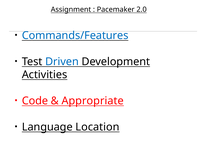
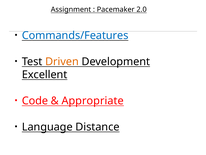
Driven colour: blue -> orange
Activities: Activities -> Excellent
Location: Location -> Distance
